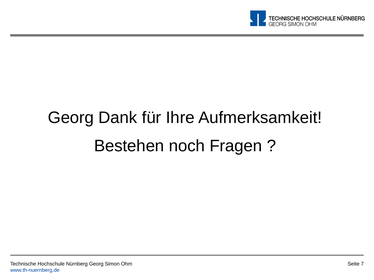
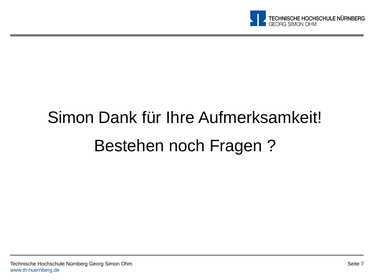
Georg at (71, 118): Georg -> Simon
